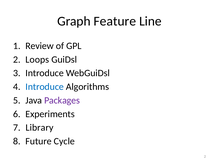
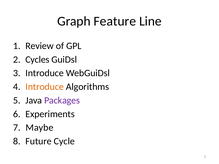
Loops: Loops -> Cycles
Introduce at (45, 87) colour: blue -> orange
Library: Library -> Maybe
